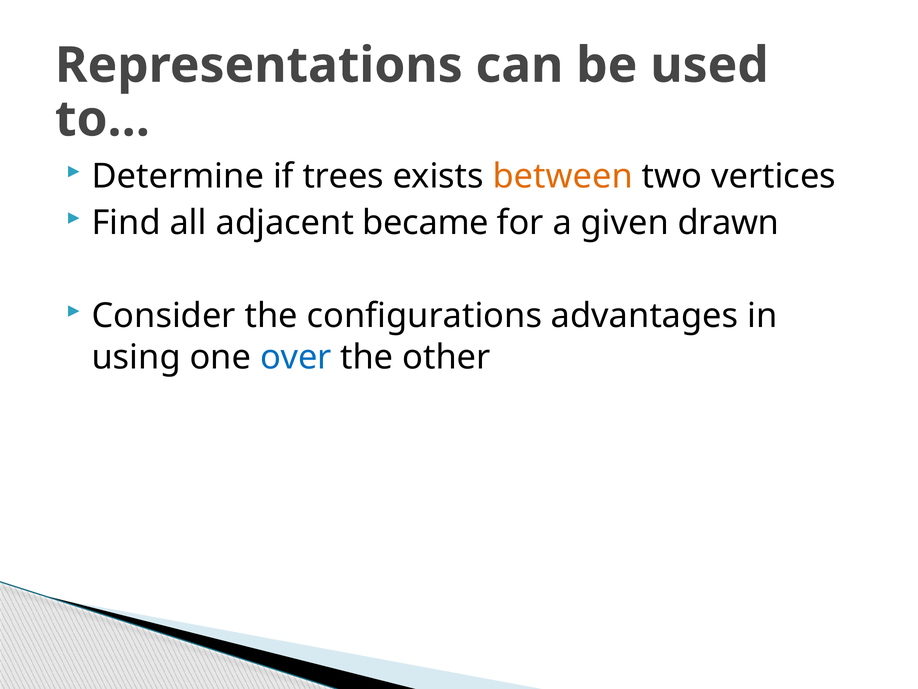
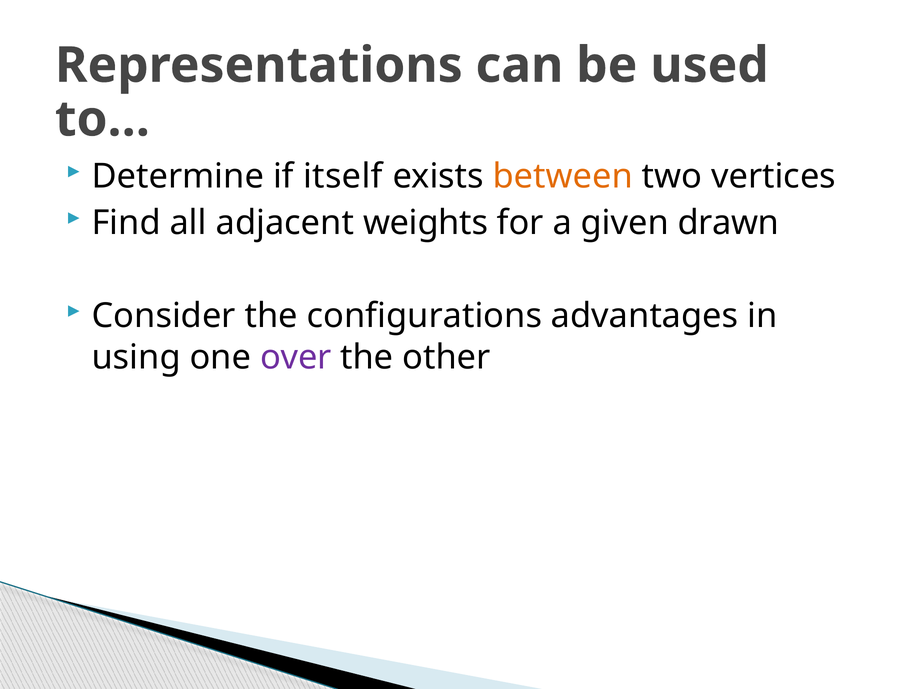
trees: trees -> itself
became: became -> weights
over colour: blue -> purple
